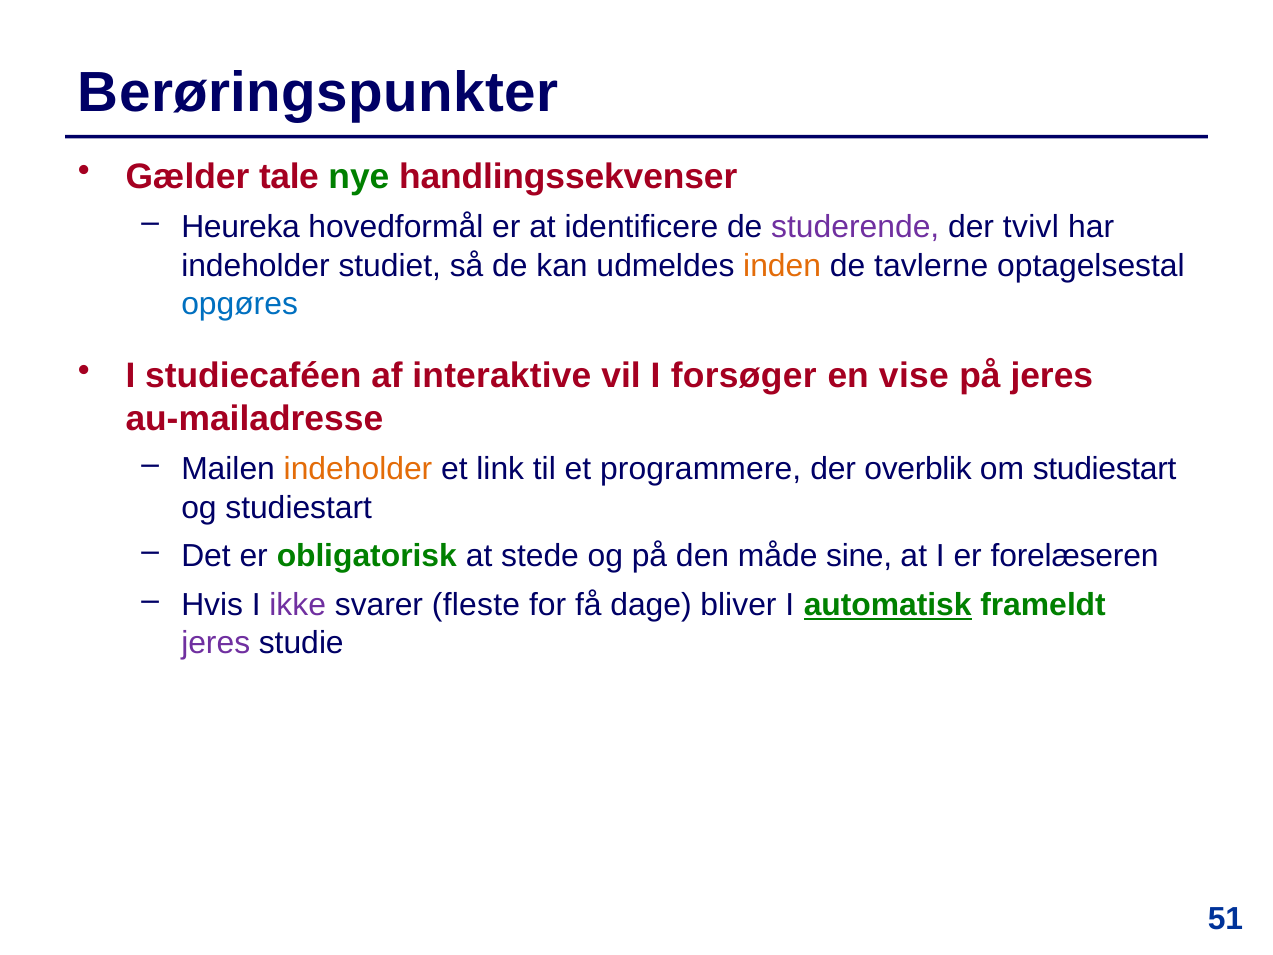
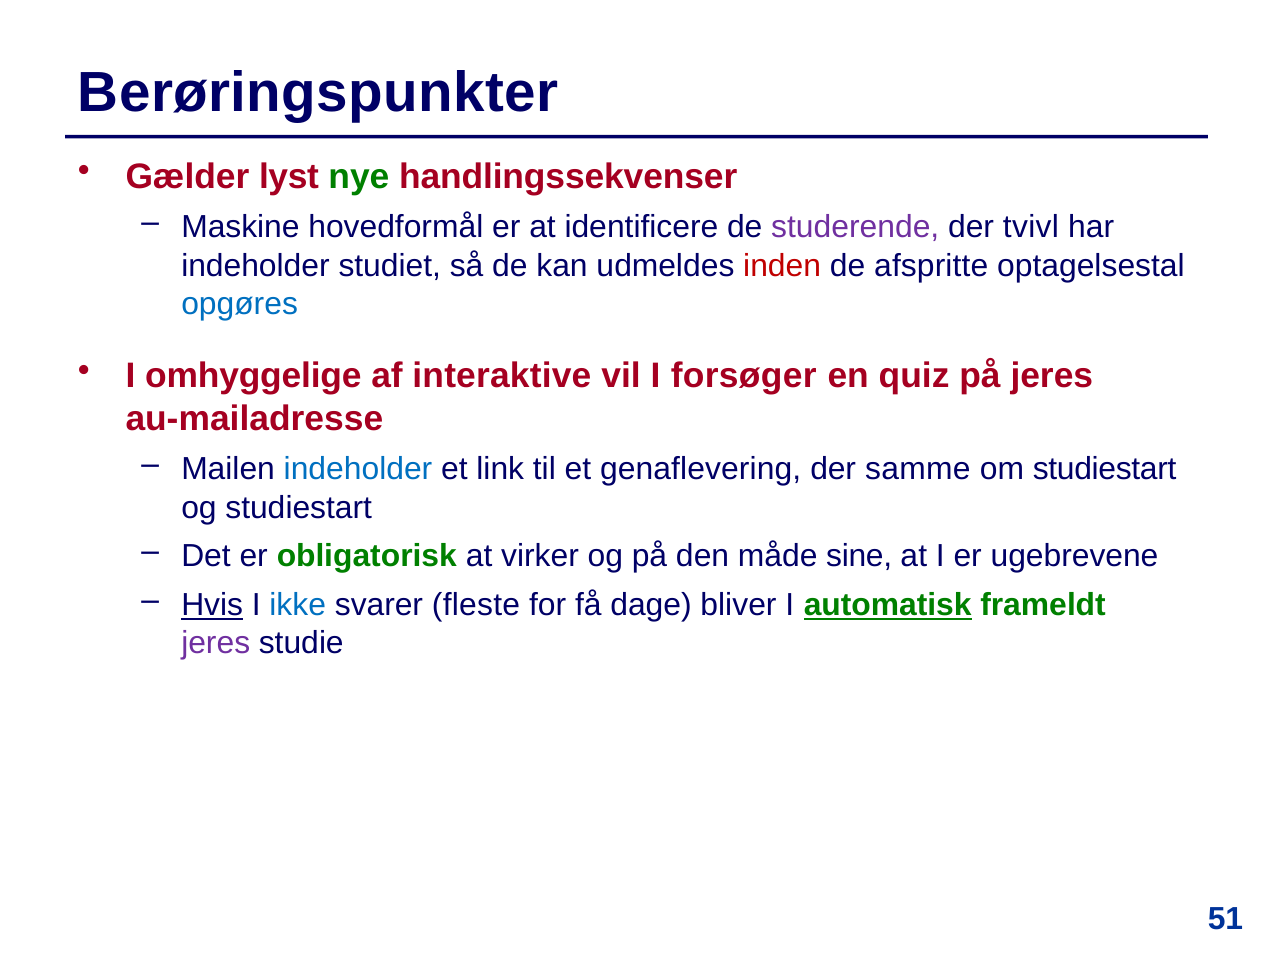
tale: tale -> lyst
Heureka: Heureka -> Maskine
inden colour: orange -> red
tavlerne: tavlerne -> afspritte
studiecaféen: studiecaféen -> omhyggelige
vise: vise -> quiz
indeholder at (358, 469) colour: orange -> blue
programmere: programmere -> genaflevering
overblik: overblik -> samme
stede: stede -> virker
forelæseren: forelæseren -> ugebrevene
Hvis underline: none -> present
ikke colour: purple -> blue
